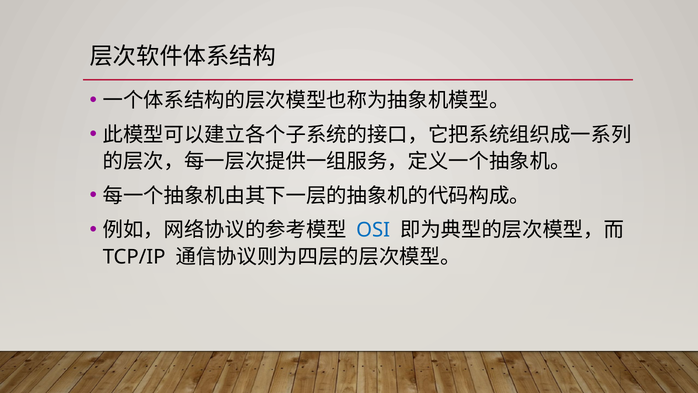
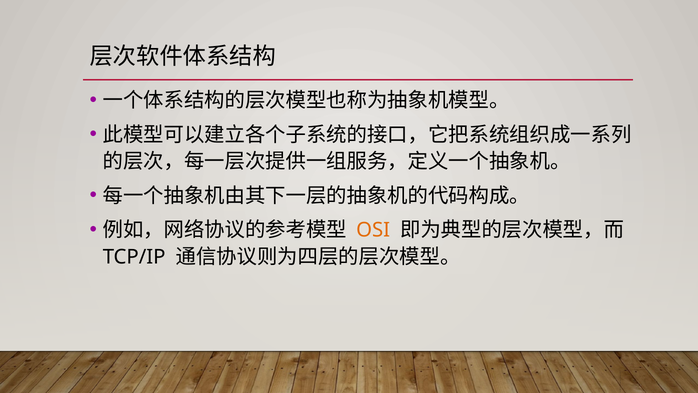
OSI colour: blue -> orange
